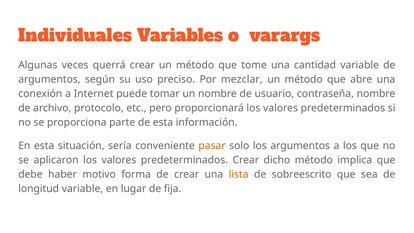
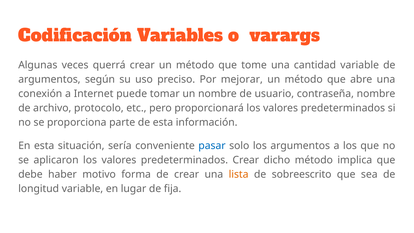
Individuales: Individuales -> Codificación
mezclar: mezclar -> mejorar
pasar colour: orange -> blue
